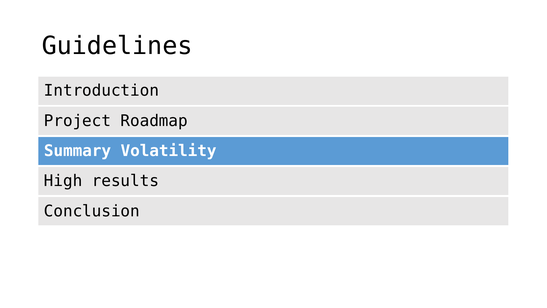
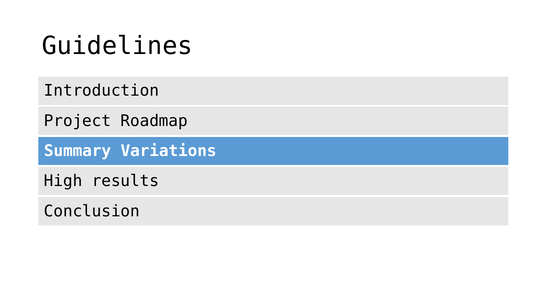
Volatility: Volatility -> Variations
